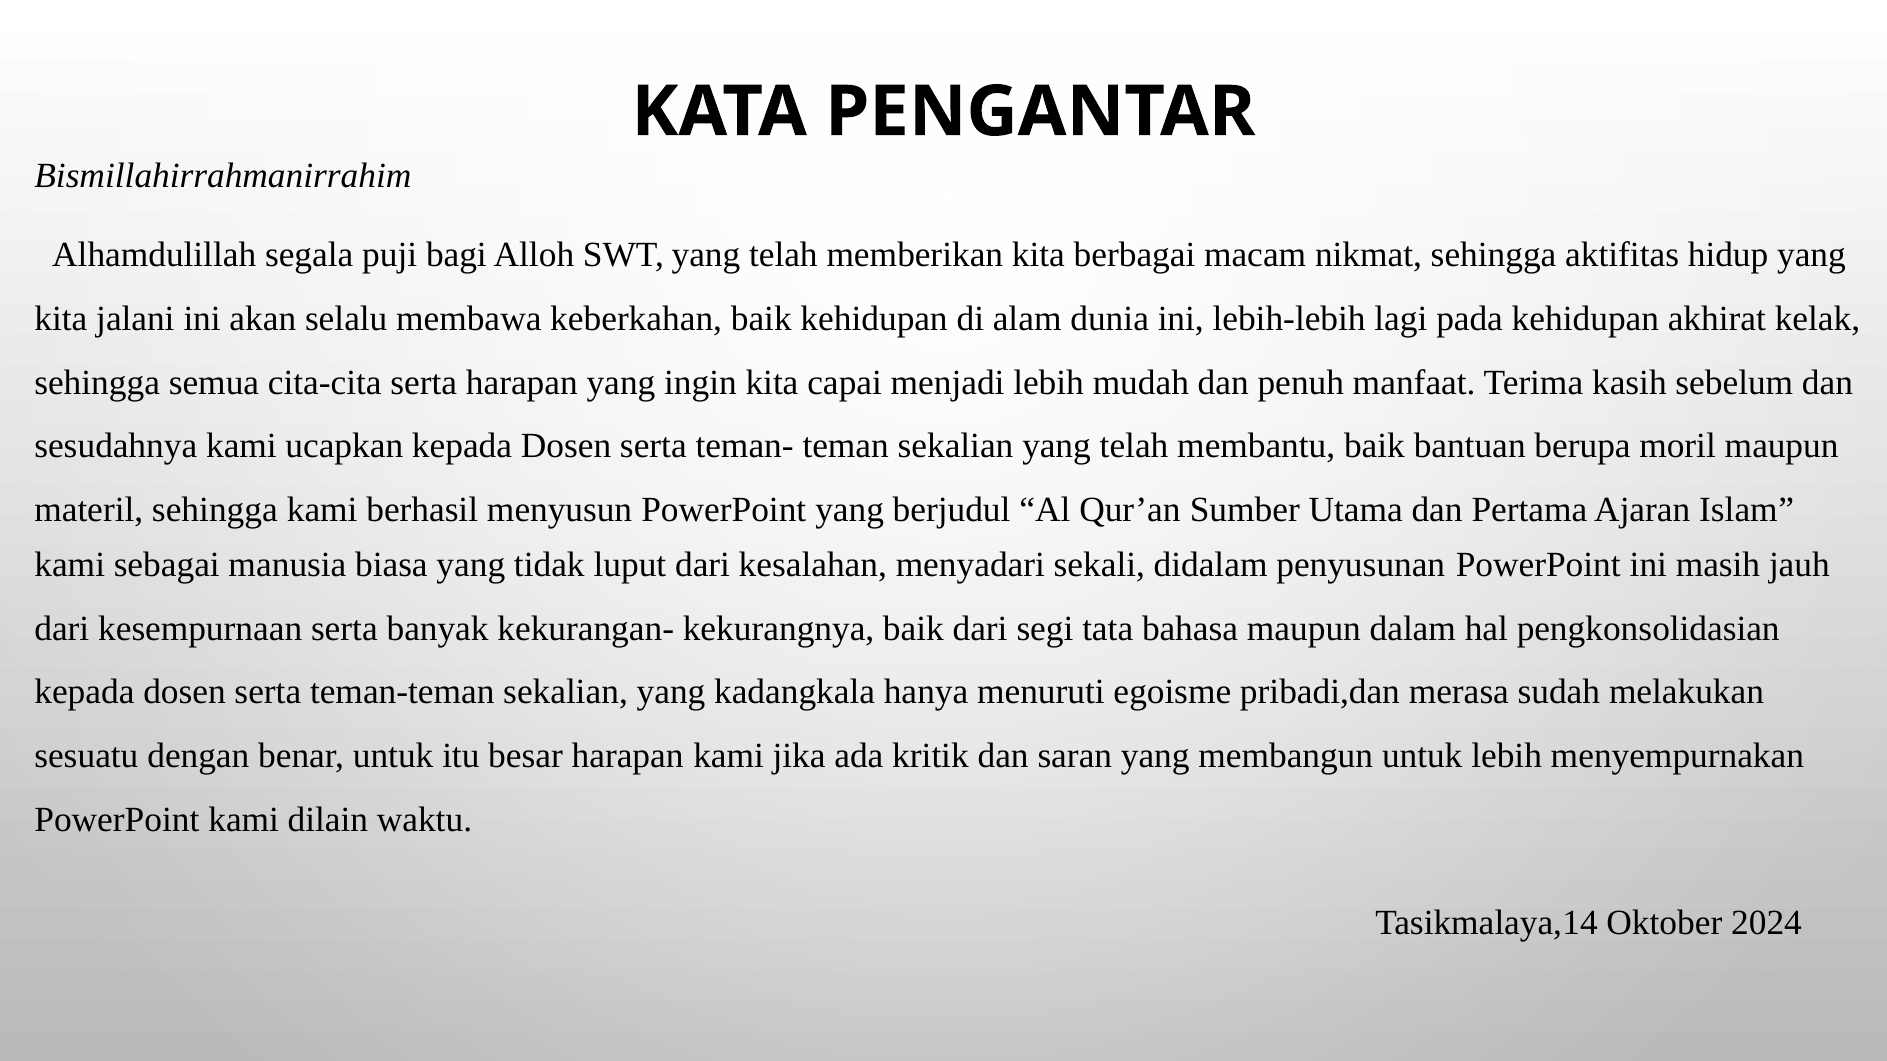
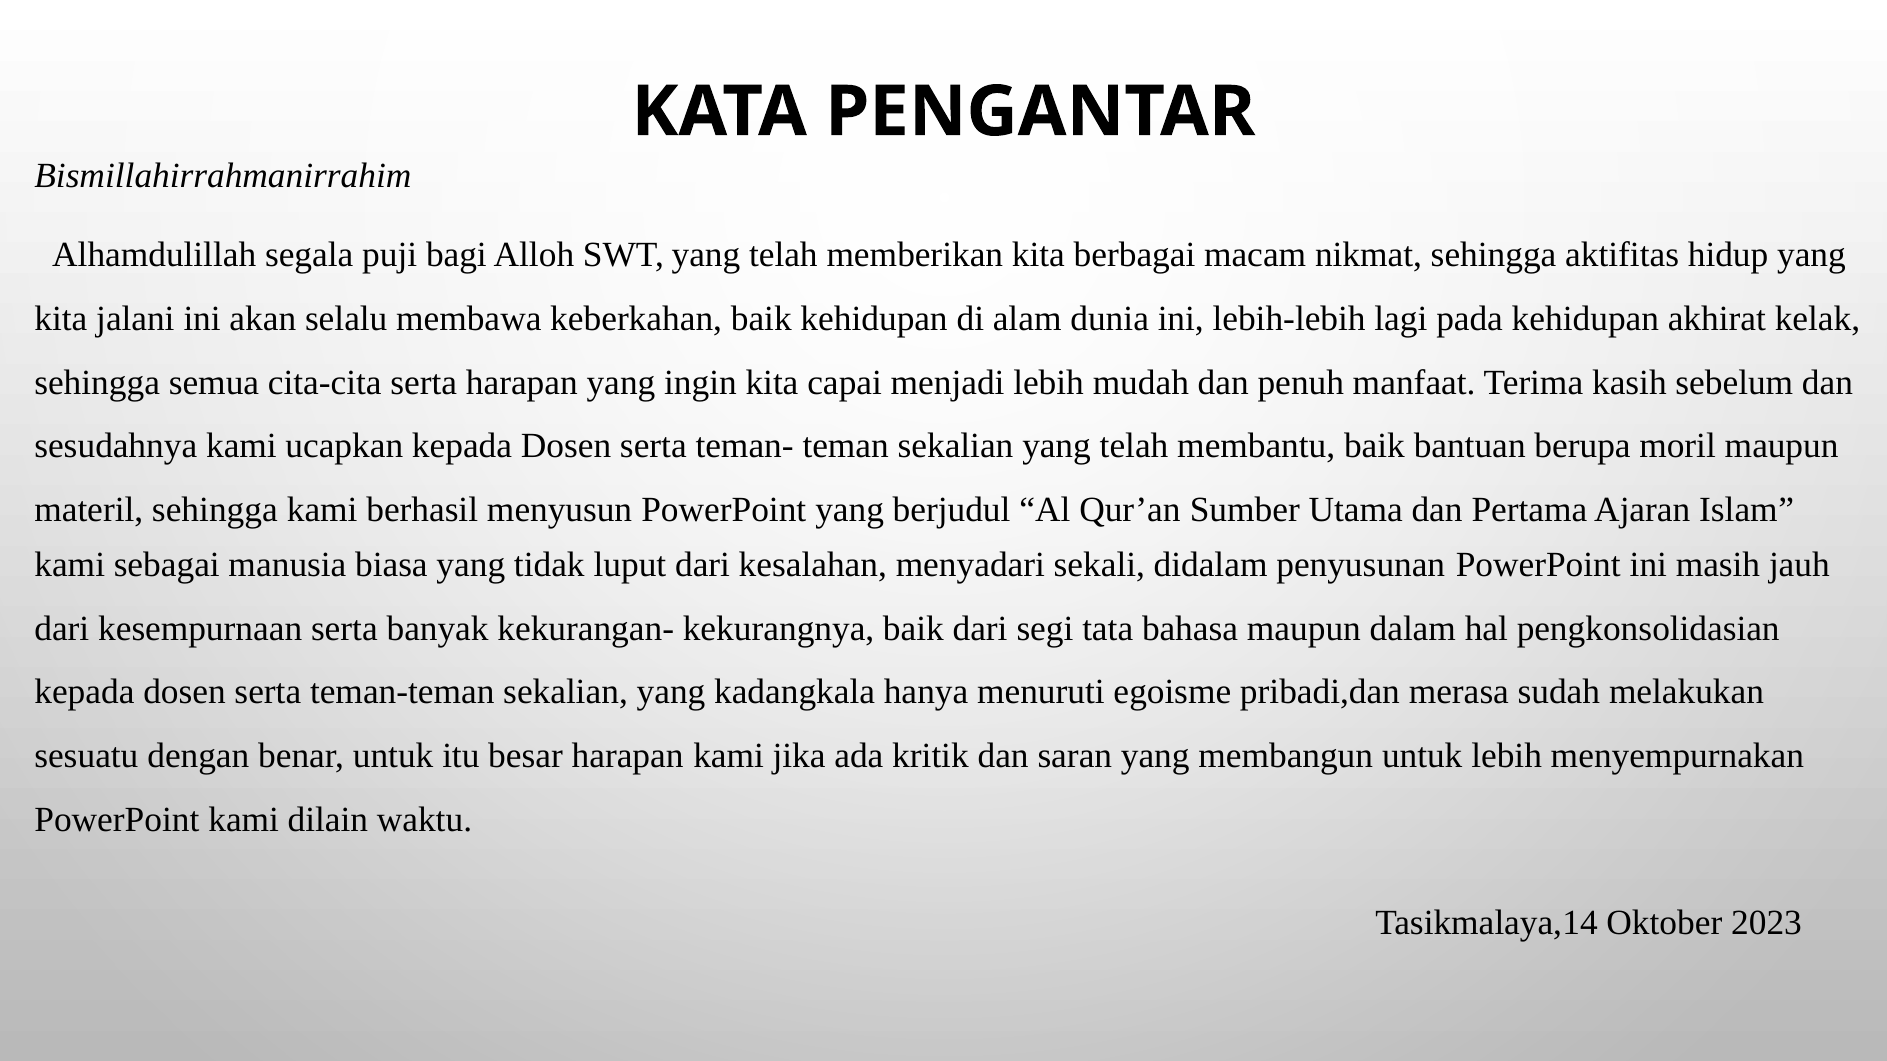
2024: 2024 -> 2023
